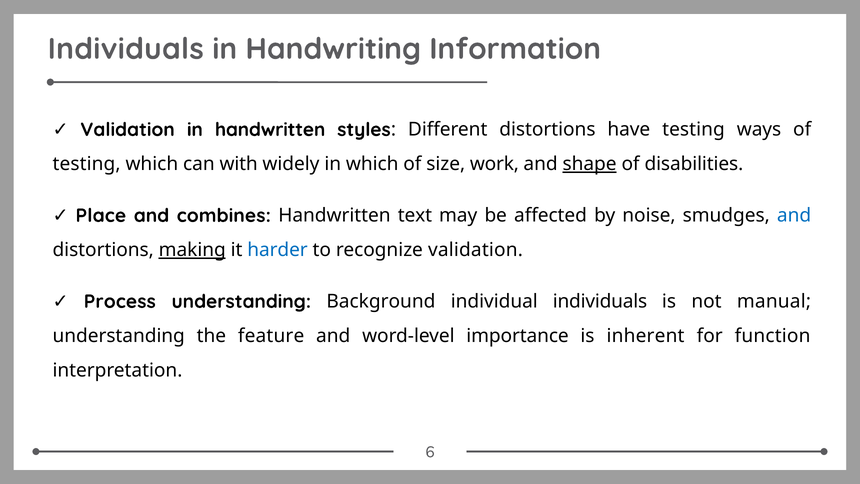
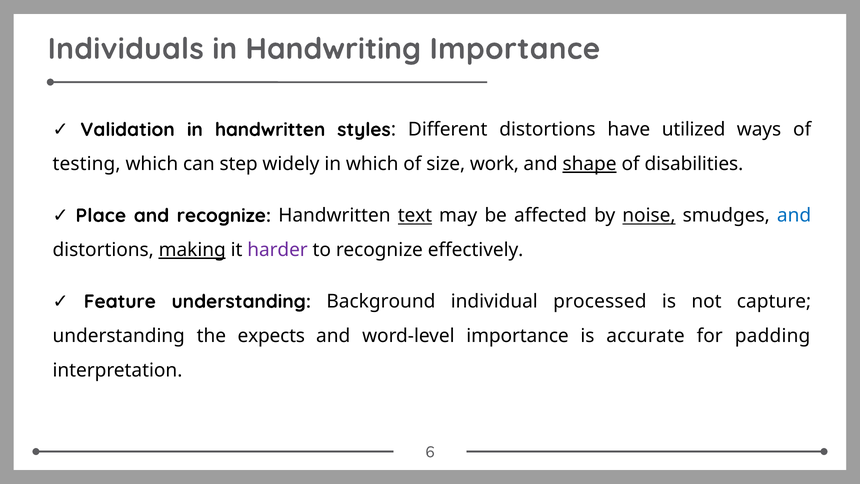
Handwriting Information: Information -> Importance
have testing: testing -> utilized
with: with -> step
and combines: combines -> recognize
text underline: none -> present
noise underline: none -> present
harder colour: blue -> purple
recognize validation: validation -> effectively
Process: Process -> Feature
individual individuals: individuals -> processed
manual: manual -> capture
feature: feature -> expects
inherent: inherent -> accurate
function: function -> padding
